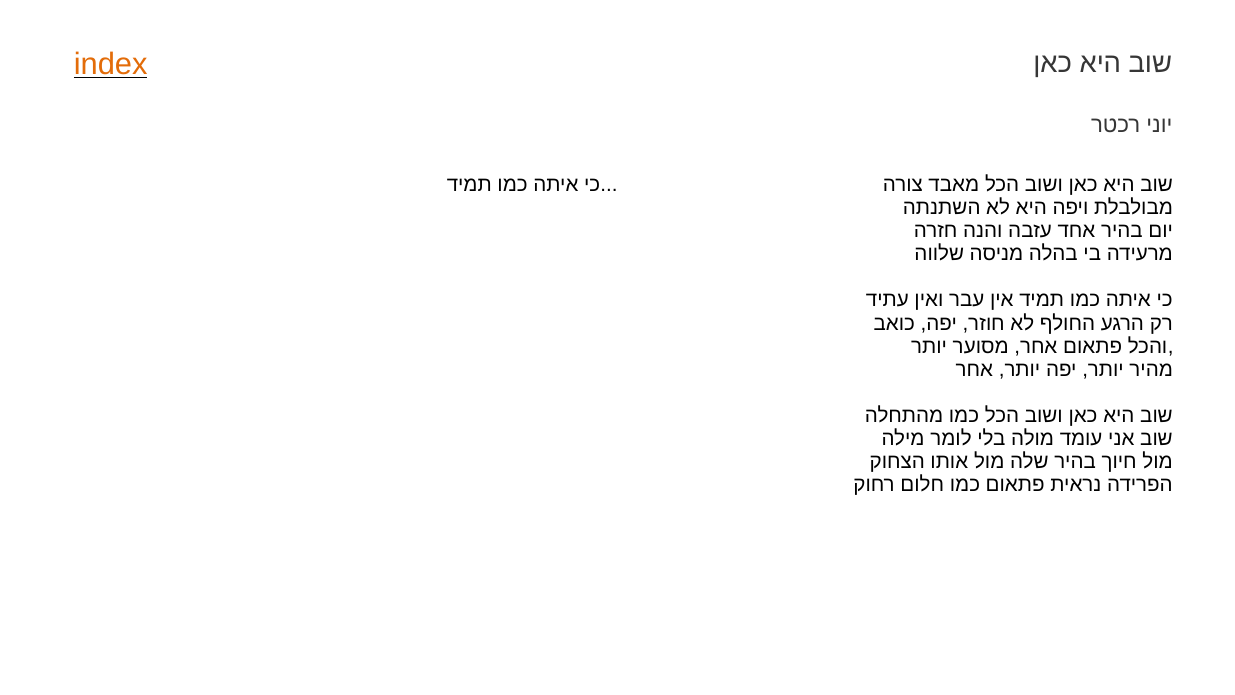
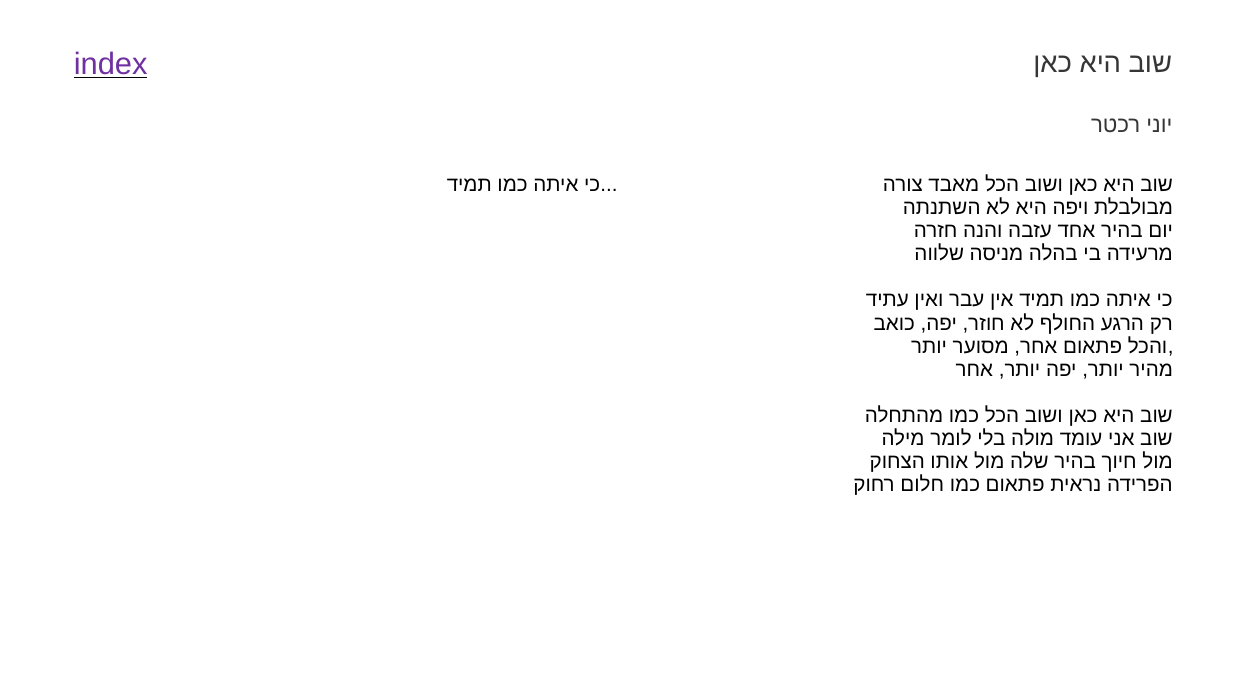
index colour: orange -> purple
